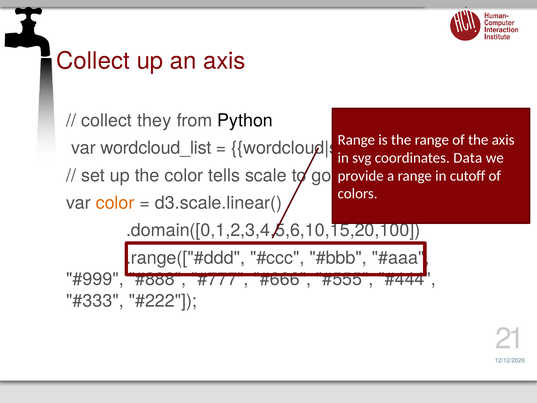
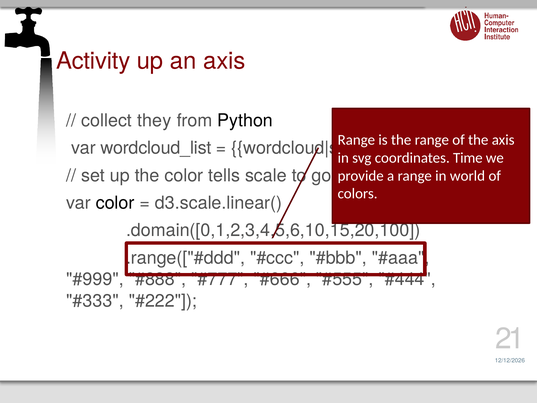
Collect at (93, 61): Collect -> Activity
Data: Data -> Time
cutoff: cutoff -> world
color at (115, 203) colour: orange -> black
